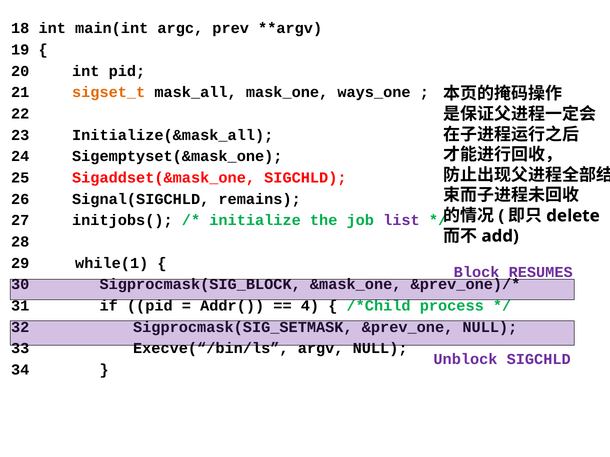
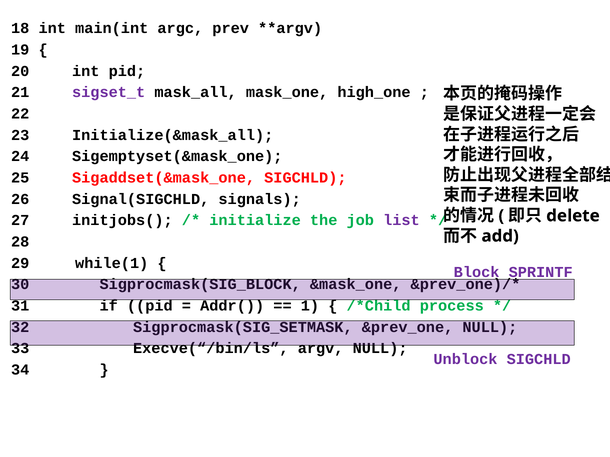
sigset_t colour: orange -> purple
ways_one: ways_one -> high_one
remains: remains -> signals
RESUMES: RESUMES -> SPRINTF
4: 4 -> 1
